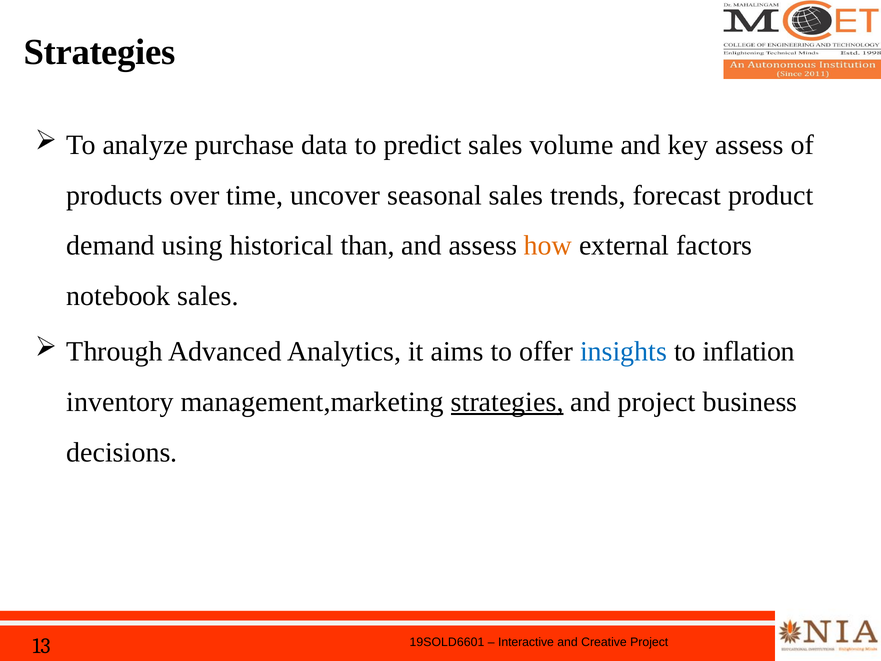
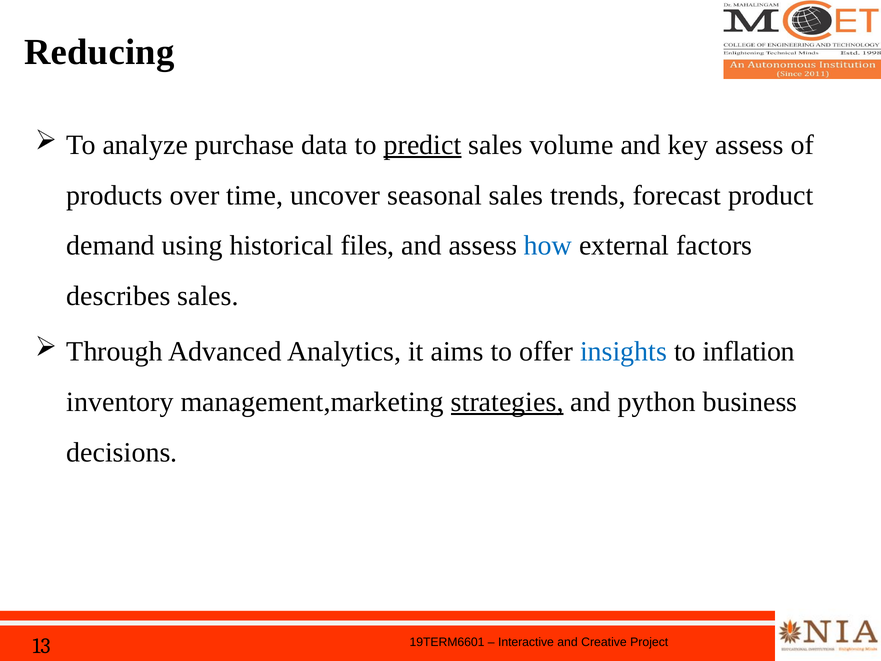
Strategies at (100, 52): Strategies -> Reducing
predict underline: none -> present
than: than -> files
how colour: orange -> blue
notebook: notebook -> describes
and project: project -> python
19SOLD6601: 19SOLD6601 -> 19TERM6601
